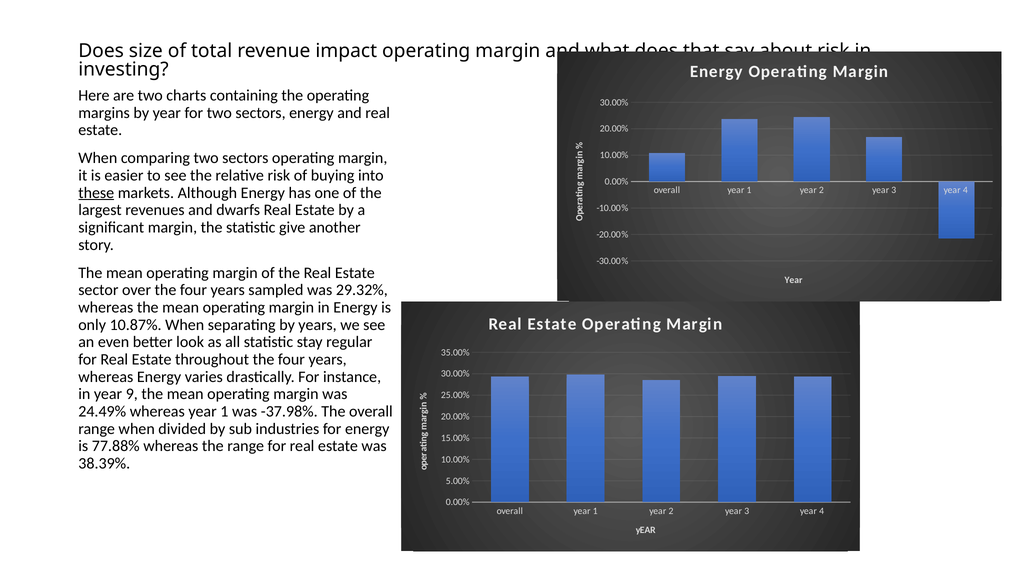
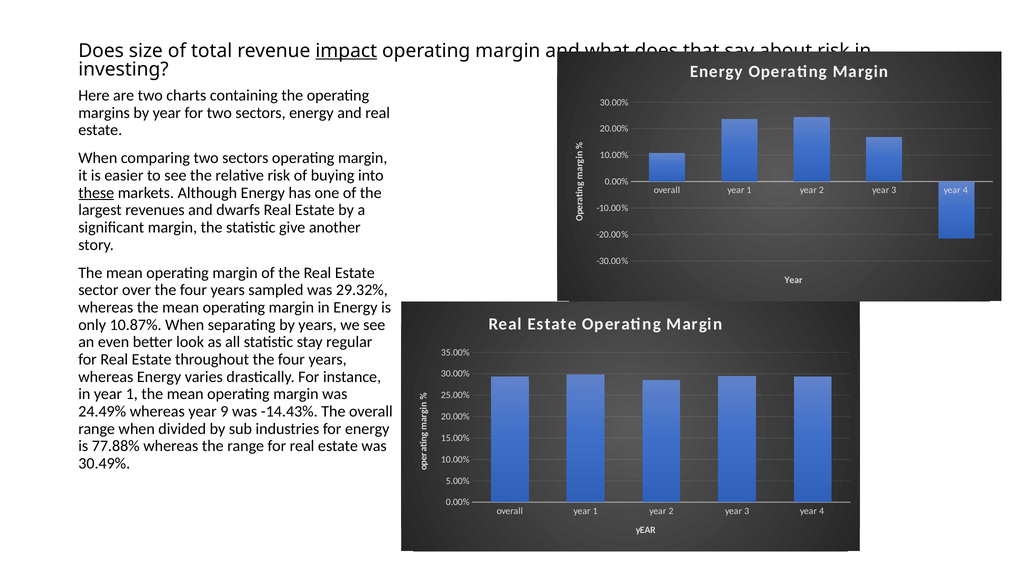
impact underline: none -> present
in year 9: 9 -> 1
whereas year 1: 1 -> 9
-37.98%: -37.98% -> -14.43%
38.39%: 38.39% -> 30.49%
